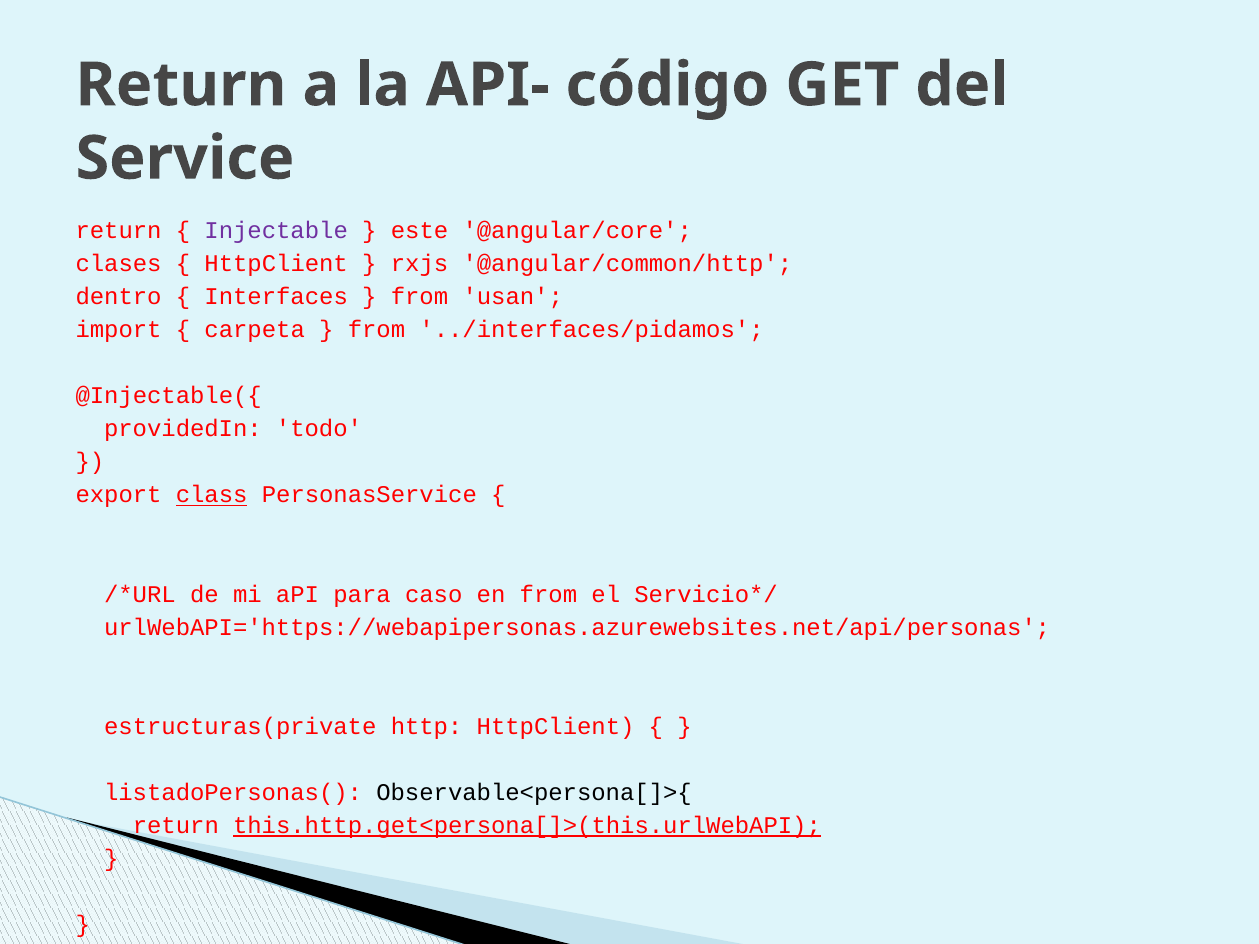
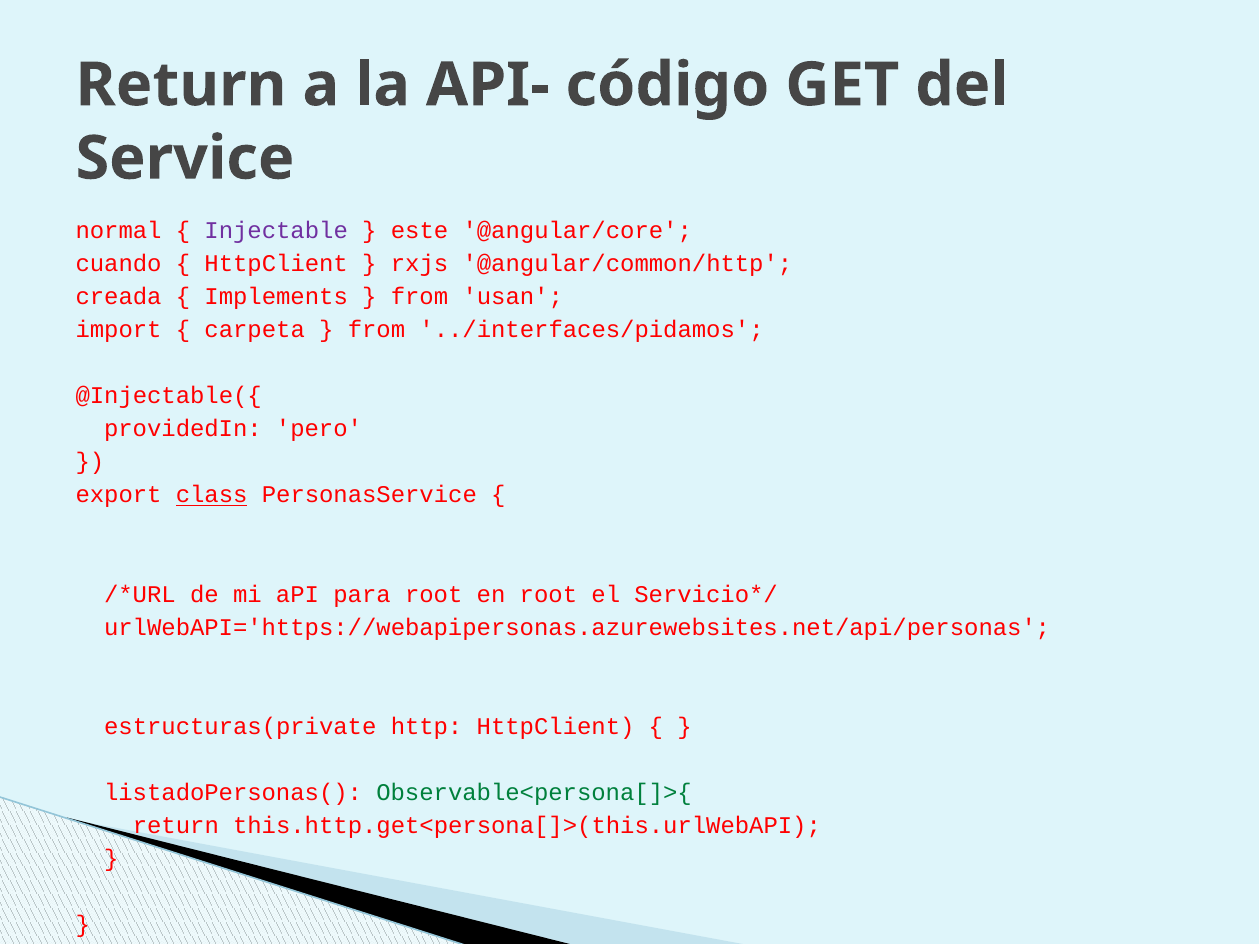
return at (119, 231): return -> normal
clases: clases -> cuando
dentro: dentro -> creada
Interfaces: Interfaces -> Implements
todo: todo -> pero
para caso: caso -> root
en from: from -> root
Observable<persona[]>{ colour: black -> green
this.http.get<persona[]>(this.urlWebAPI underline: present -> none
